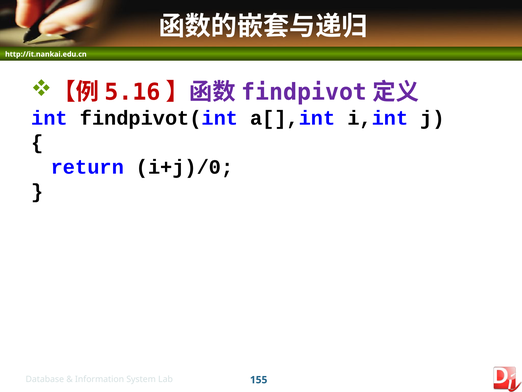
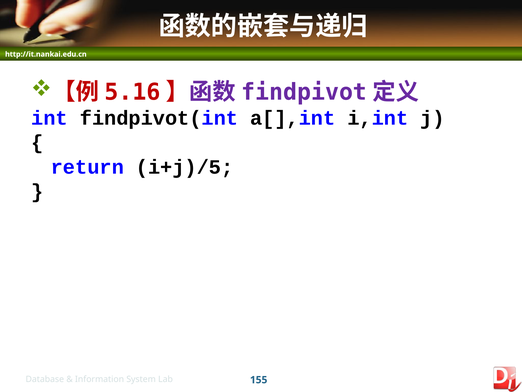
i+j)/0: i+j)/0 -> i+j)/5
